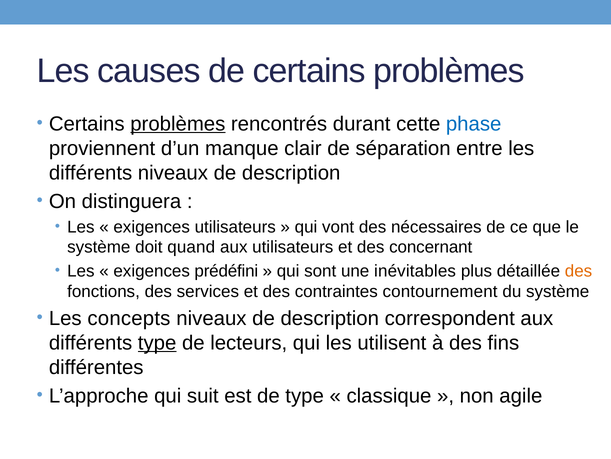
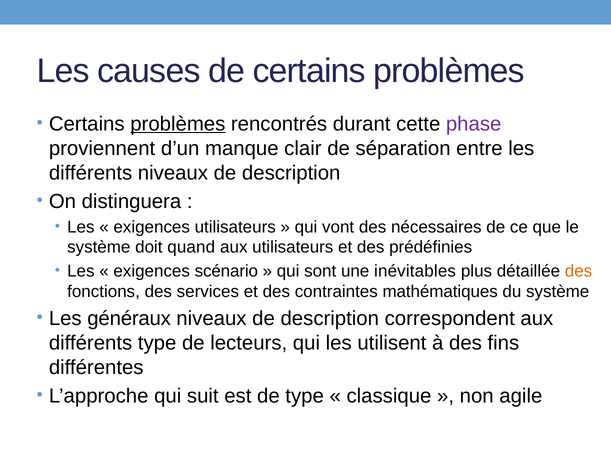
phase colour: blue -> purple
concernant: concernant -> prédéfinies
prédéfini: prédéfini -> scénario
contournement: contournement -> mathématiques
concepts: concepts -> généraux
type at (157, 342) underline: present -> none
